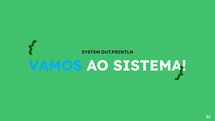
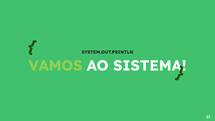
VAMOS colour: light blue -> light green
